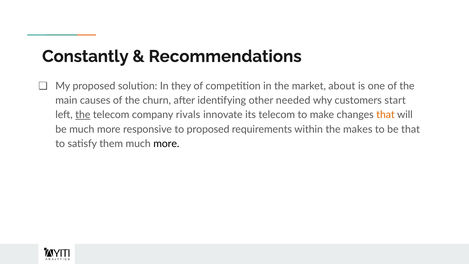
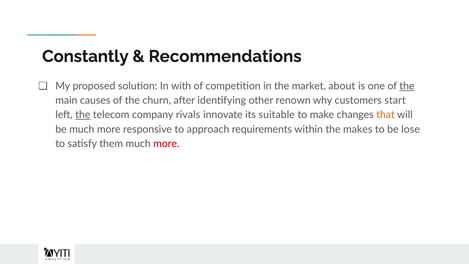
they: they -> with
the at (407, 86) underline: none -> present
needed: needed -> renown
its telecom: telecom -> suitable
to proposed: proposed -> approach
be that: that -> lose
more at (166, 144) colour: black -> red
